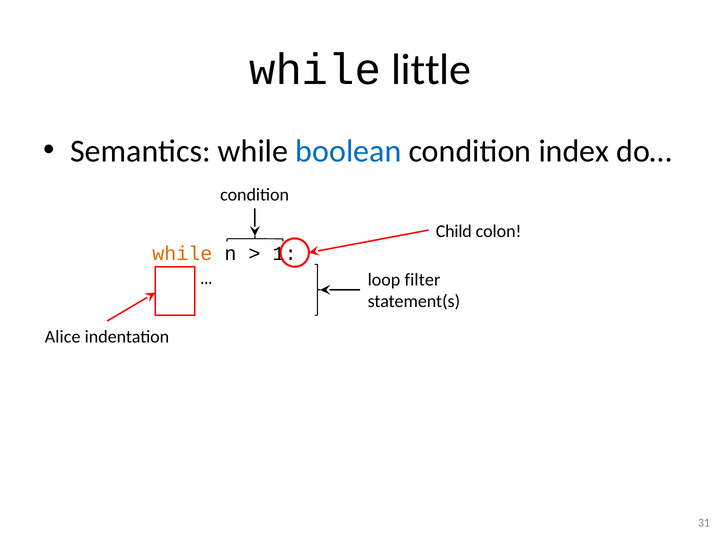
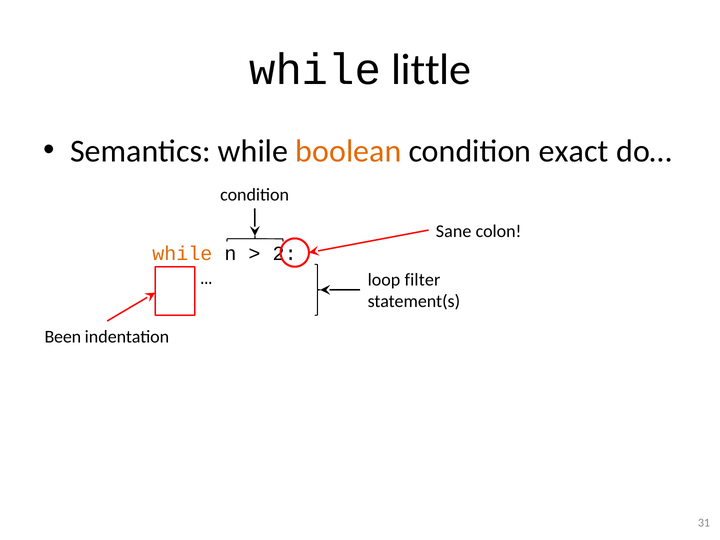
boolean colour: blue -> orange
index: index -> exact
Child: Child -> Sane
1: 1 -> 2
Alice: Alice -> Been
